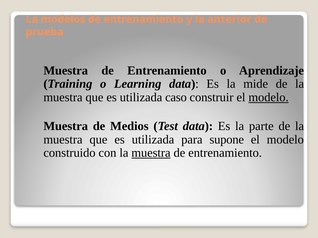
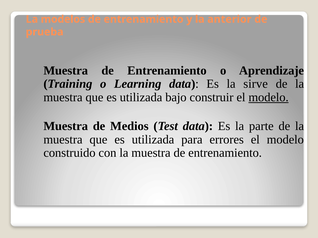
mide: mide -> sirve
caso: caso -> bajo
supone: supone -> errores
muestra at (151, 153) underline: present -> none
